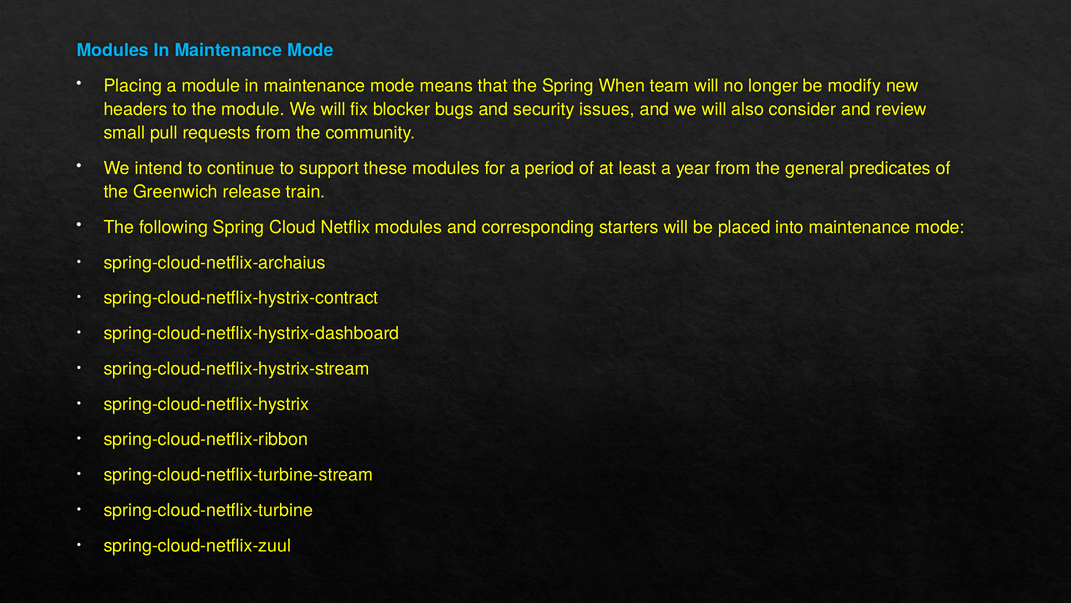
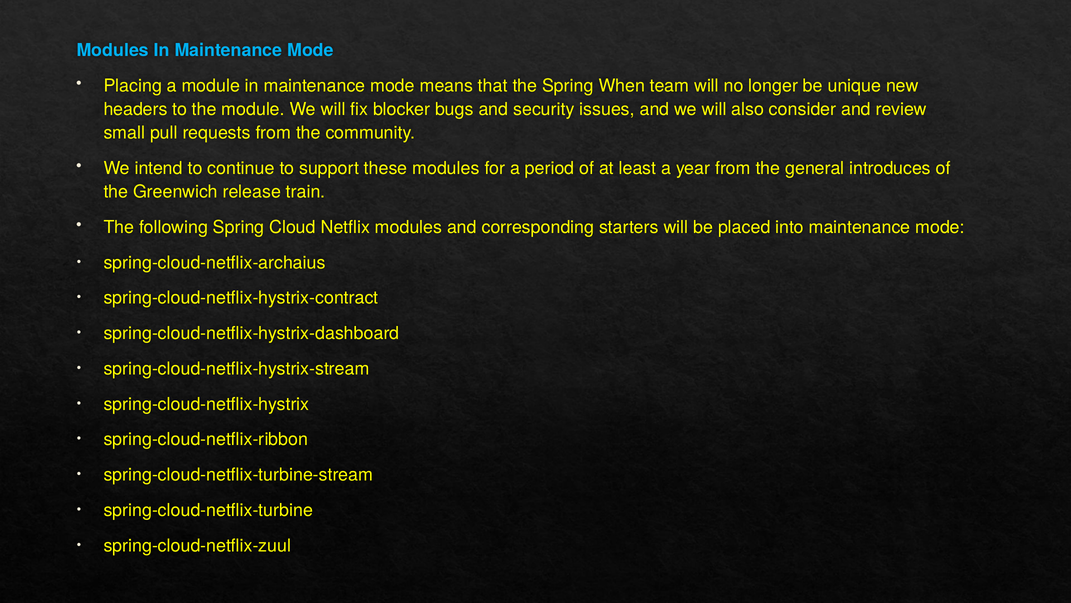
modify: modify -> unique
predicates: predicates -> introduces
